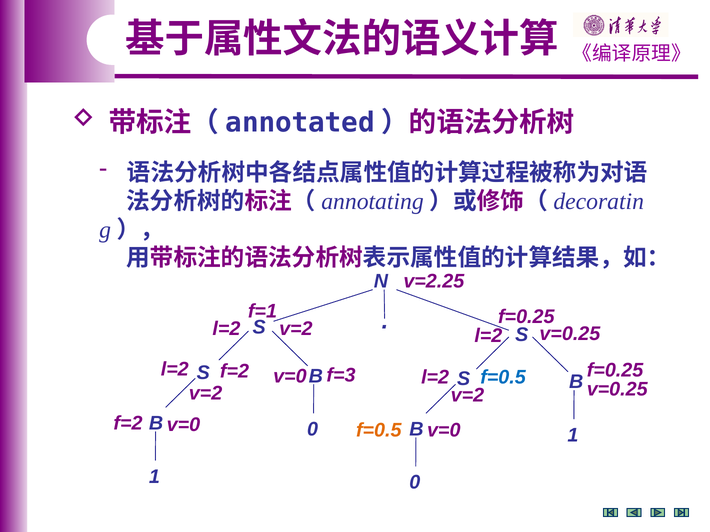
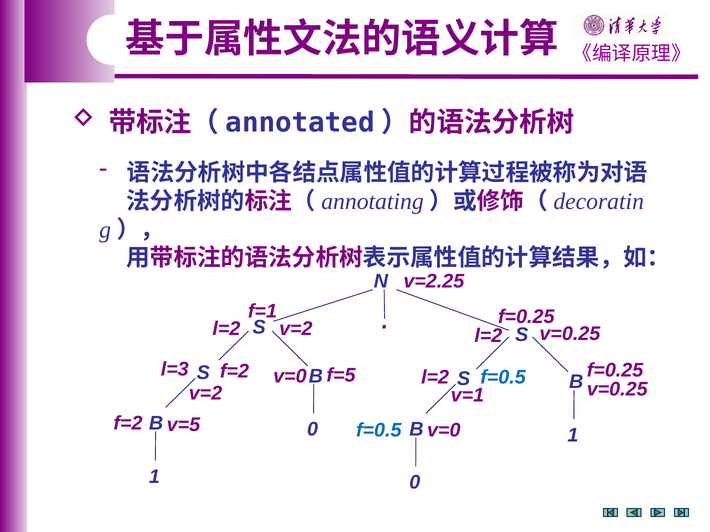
l=2 at (175, 370): l=2 -> l=3
f=3: f=3 -> f=5
v=2 at (467, 395): v=2 -> v=1
f=2 v=0: v=0 -> v=5
f=0.5 at (379, 431) colour: orange -> blue
